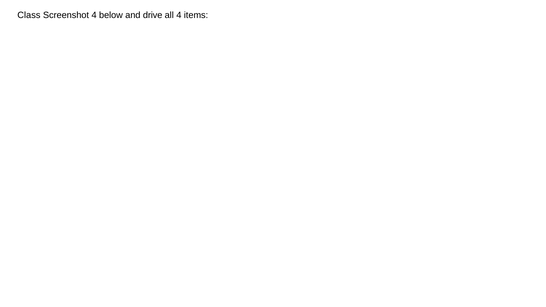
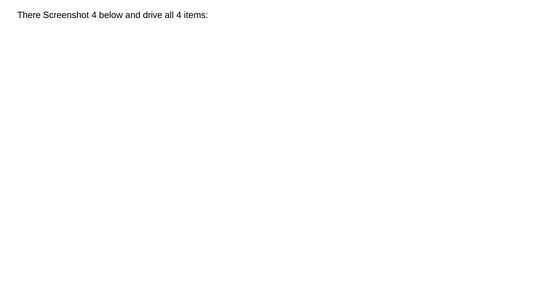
Class: Class -> There
